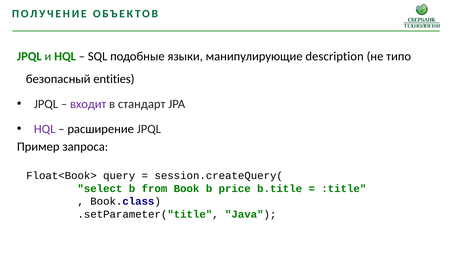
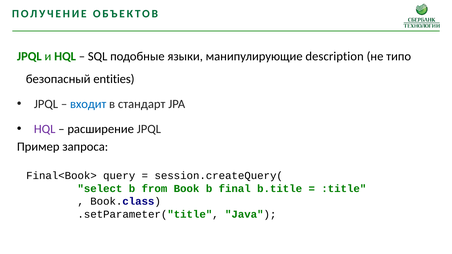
входит colour: purple -> blue
Float<Book>: Float<Book> -> Final<Book>
price: price -> final
